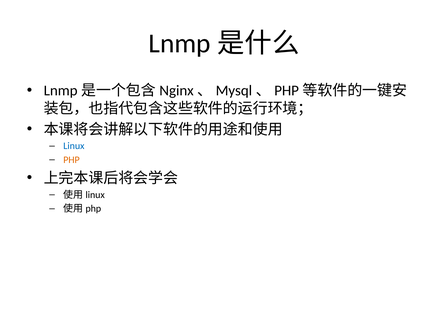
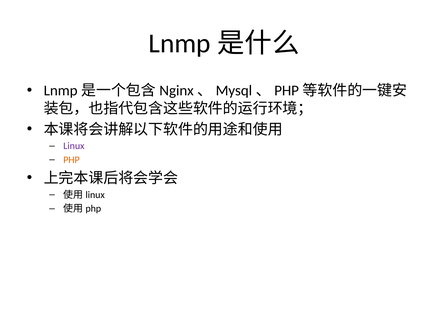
Linux colour: blue -> purple
